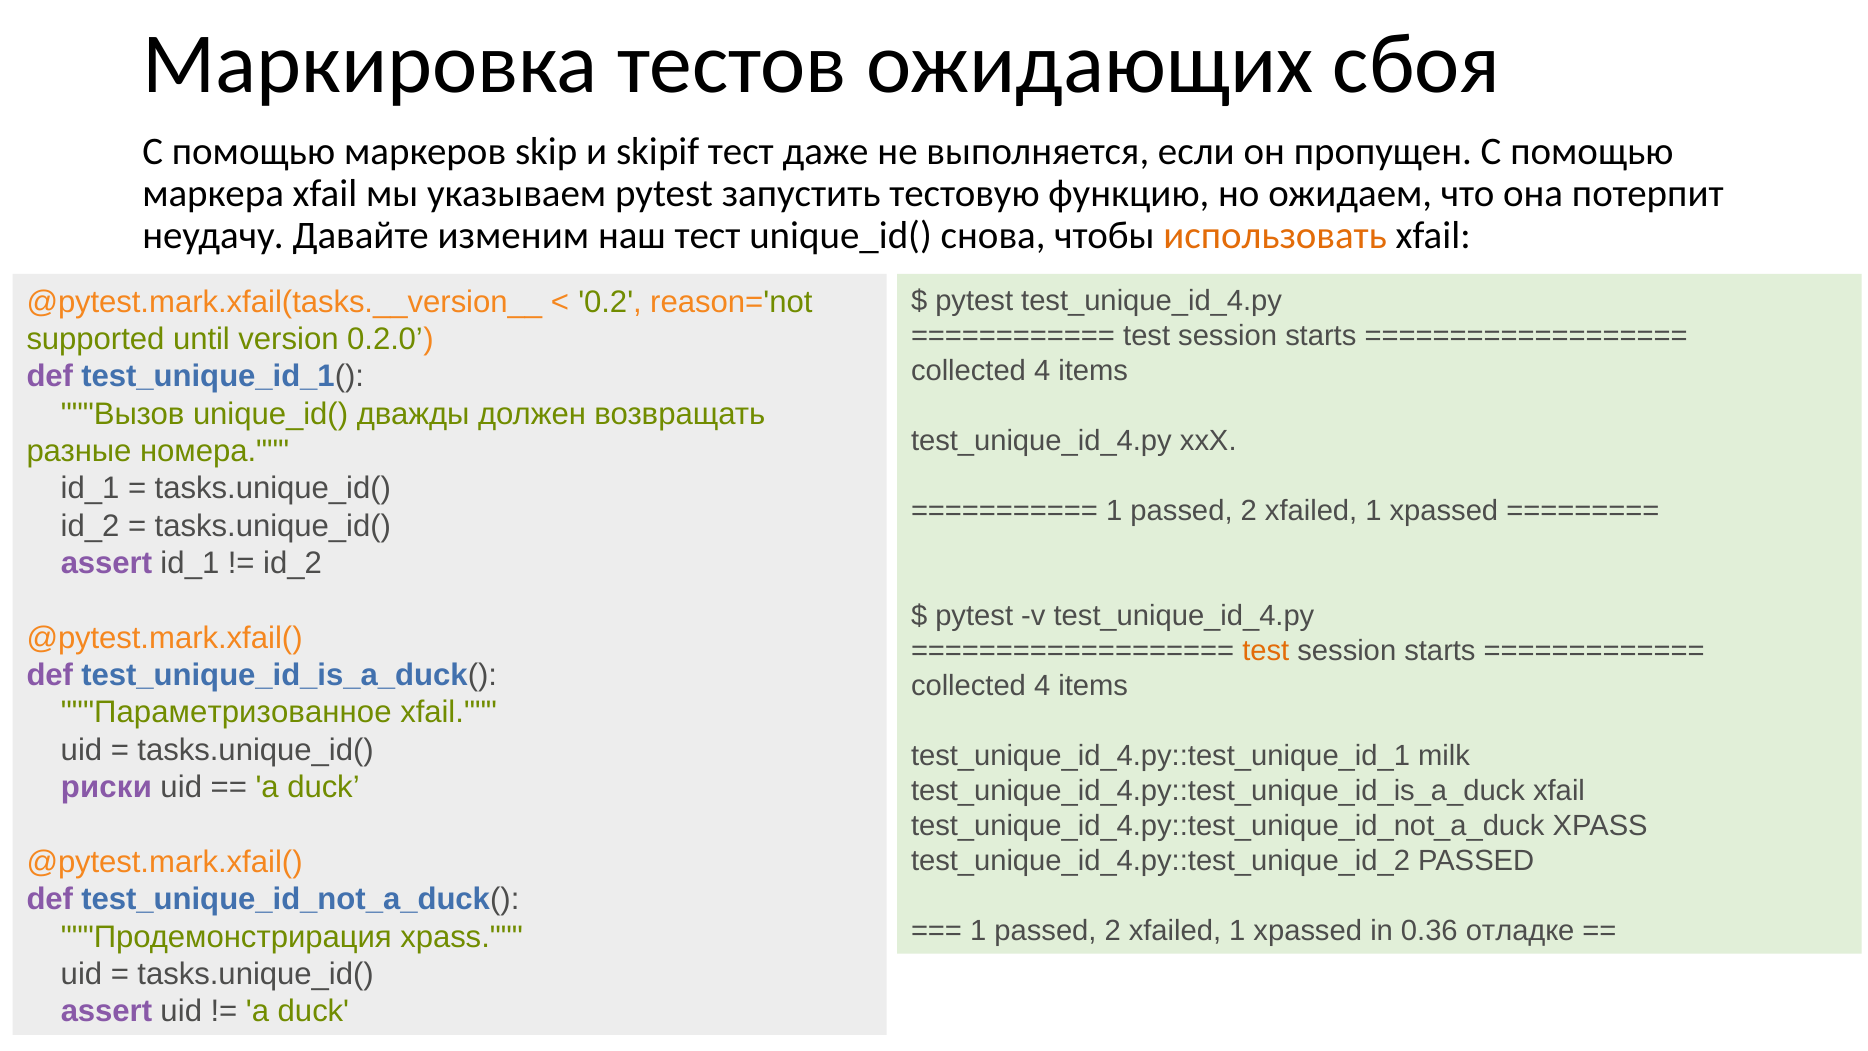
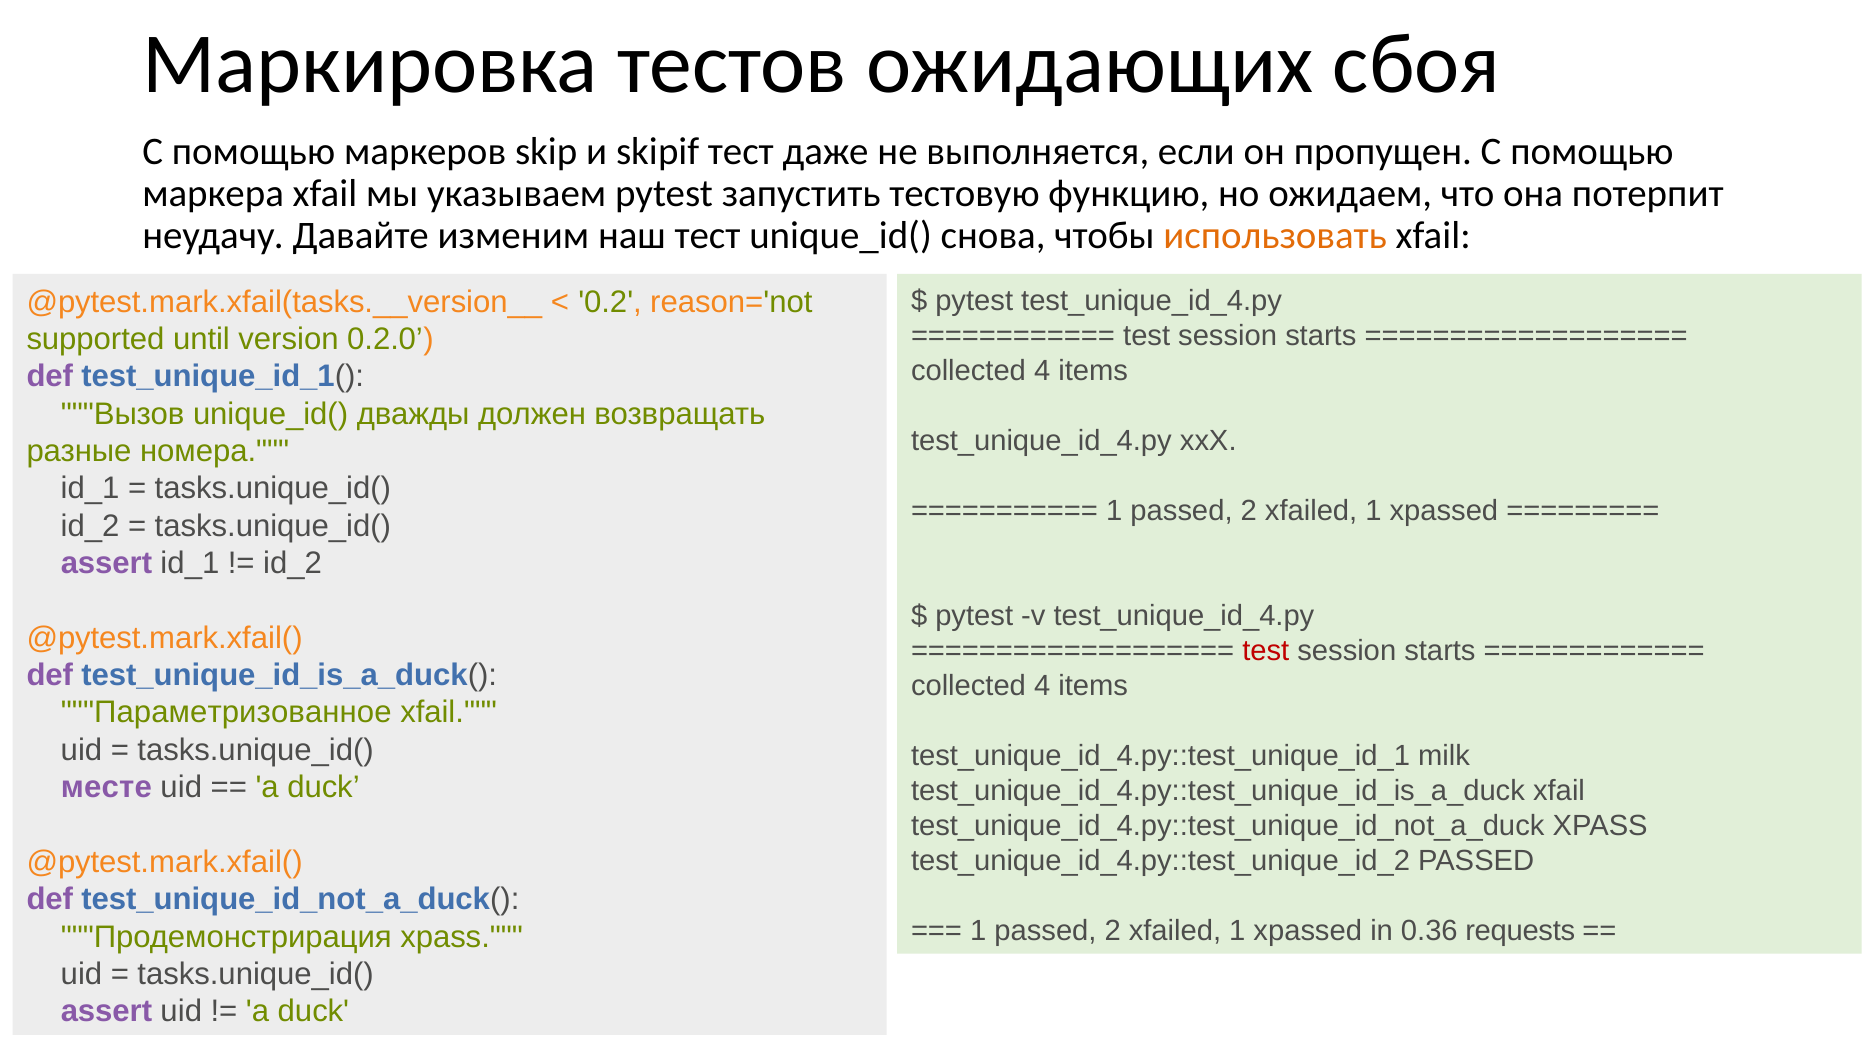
test at (1266, 651) colour: orange -> red
риски: риски -> месте
отладке: отладке -> requests
